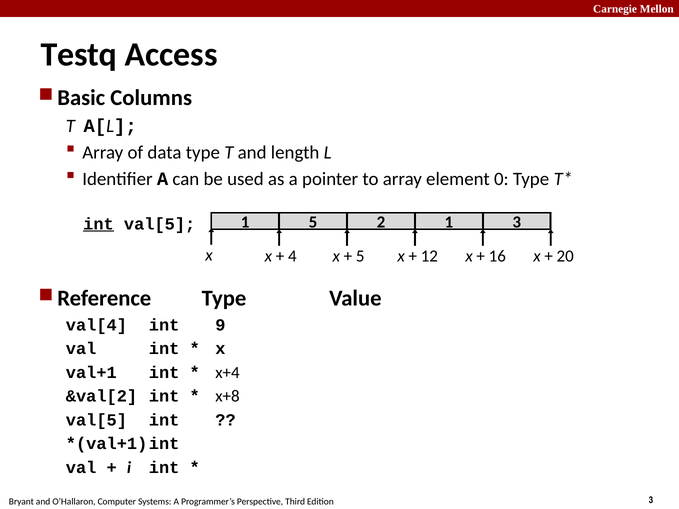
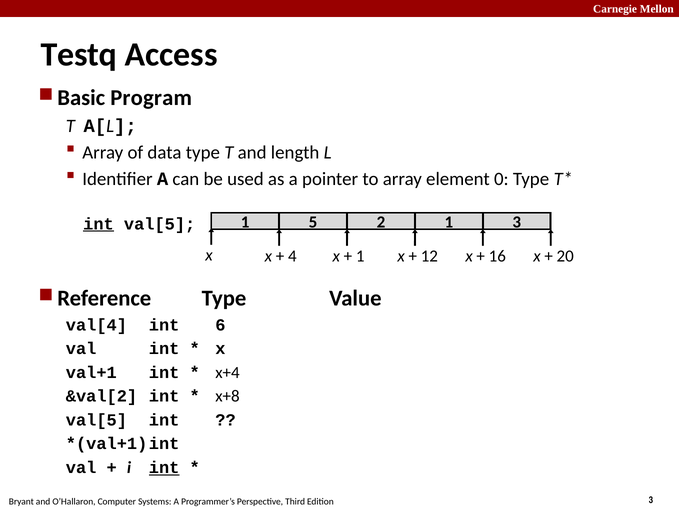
Columns: Columns -> Program
5 at (360, 256): 5 -> 1
9: 9 -> 6
int at (164, 468) underline: none -> present
